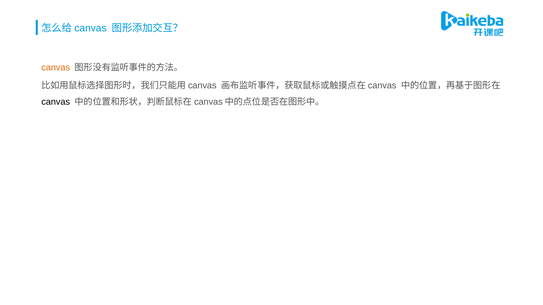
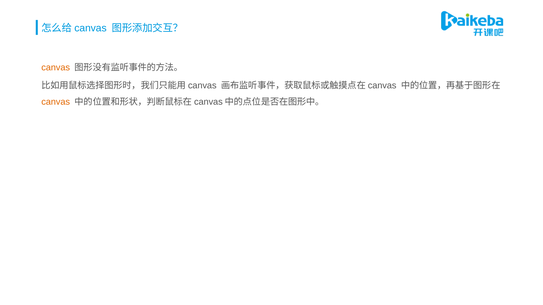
canvas at (56, 102) colour: black -> orange
